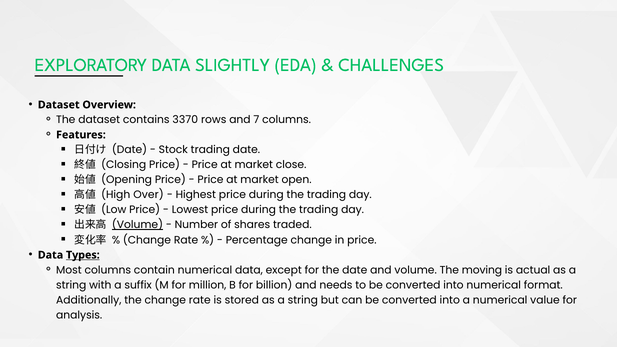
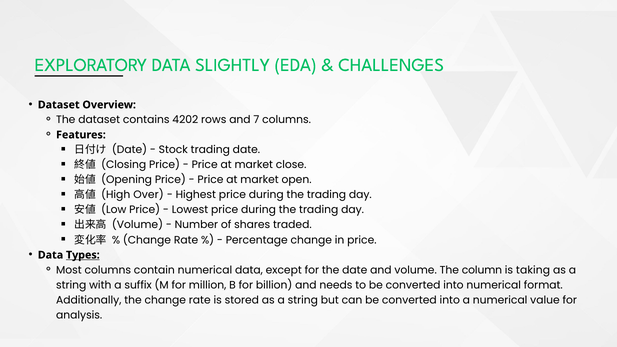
3370: 3370 -> 4202
Volume at (137, 225) underline: present -> none
moving: moving -> column
actual: actual -> taking
